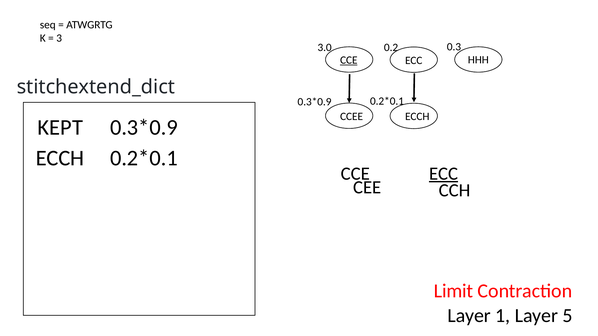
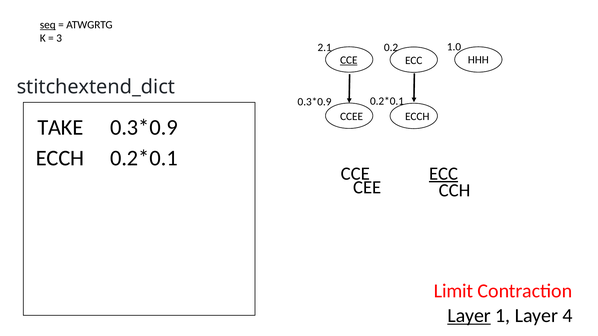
seq underline: none -> present
3.0: 3.0 -> 2.1
0.3: 0.3 -> 1.0
KEPT: KEPT -> TAKE
Layer at (469, 316) underline: none -> present
5: 5 -> 4
